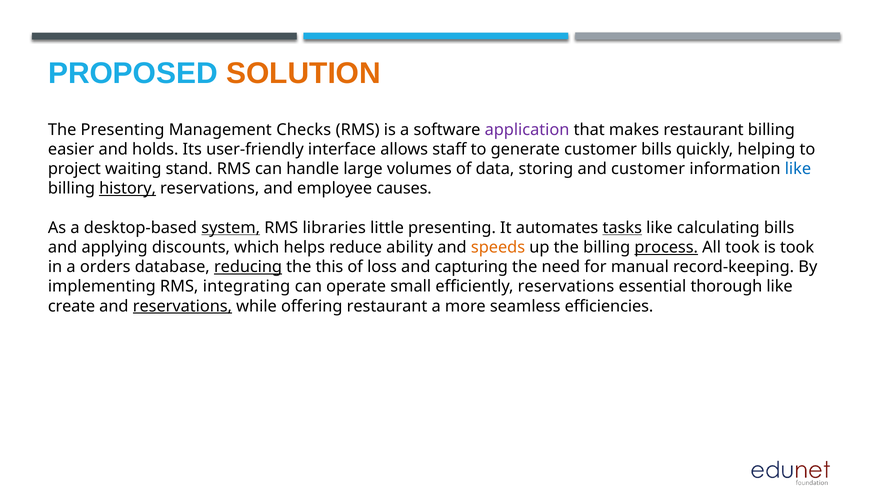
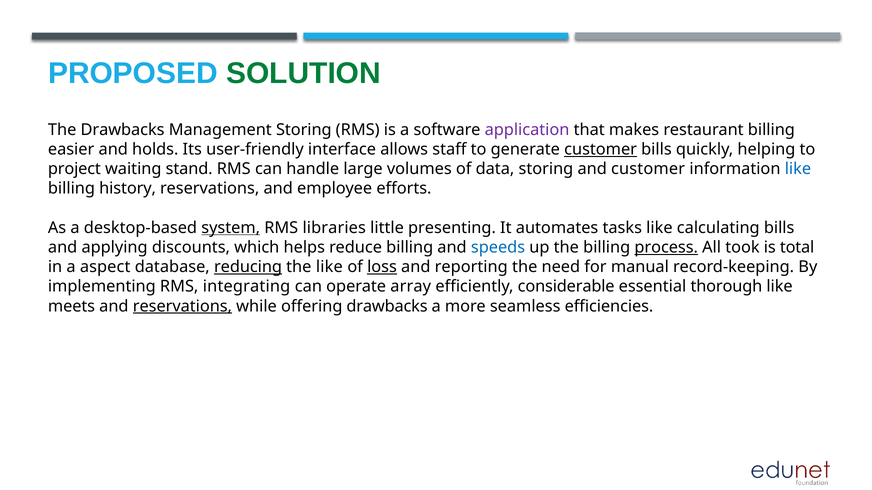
SOLUTION colour: orange -> green
The Presenting: Presenting -> Drawbacks
Management Checks: Checks -> Storing
customer at (601, 149) underline: none -> present
history underline: present -> none
causes: causes -> efforts
tasks underline: present -> none
reduce ability: ability -> billing
speeds colour: orange -> blue
is took: took -> total
orders: orders -> aspect
the this: this -> like
loss underline: none -> present
capturing: capturing -> reporting
small: small -> array
efficiently reservations: reservations -> considerable
create: create -> meets
offering restaurant: restaurant -> drawbacks
